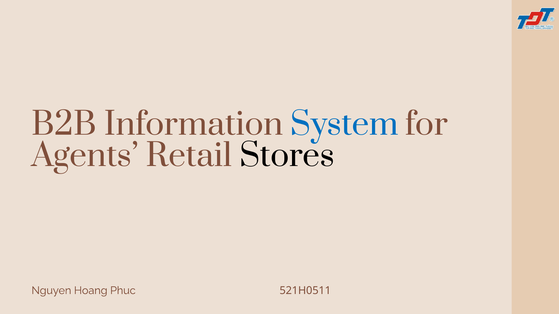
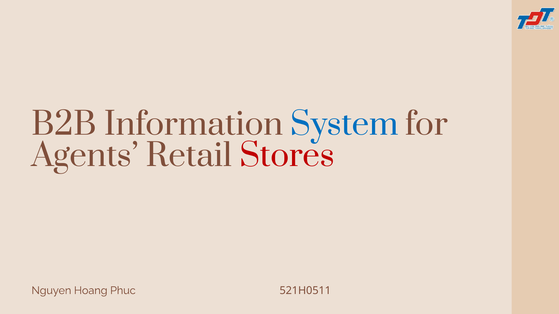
Stores colour: black -> red
